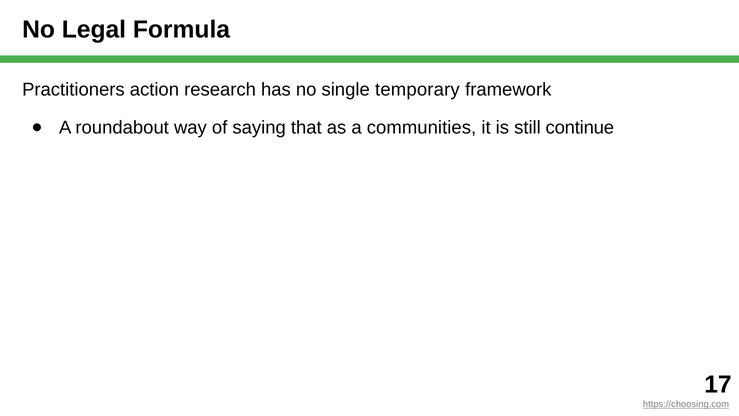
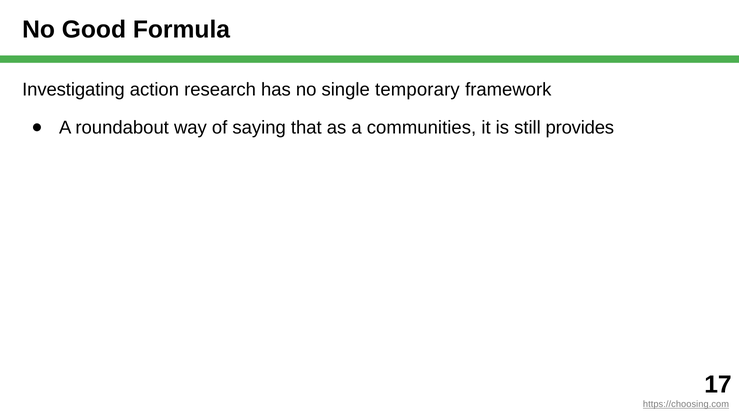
Legal: Legal -> Good
Practitioners: Practitioners -> Investigating
continue: continue -> provides
